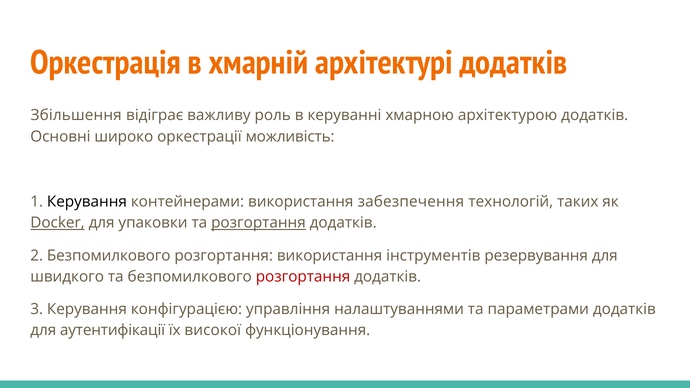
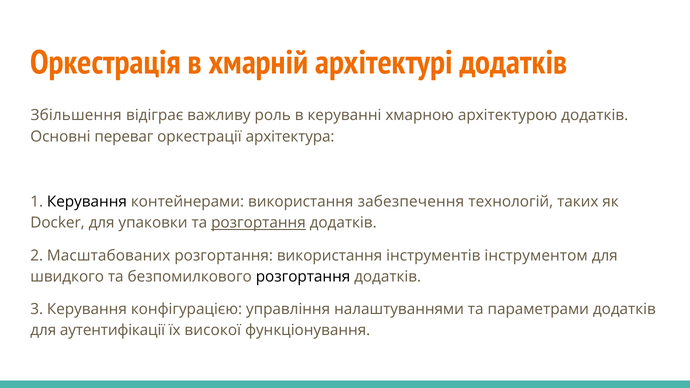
широко: широко -> переваг
можливість: можливість -> архітектура
Docker underline: present -> none
2 Безпомилкового: Безпомилкового -> Масштабованих
резервування: резервування -> інструментом
розгортання at (303, 277) colour: red -> black
